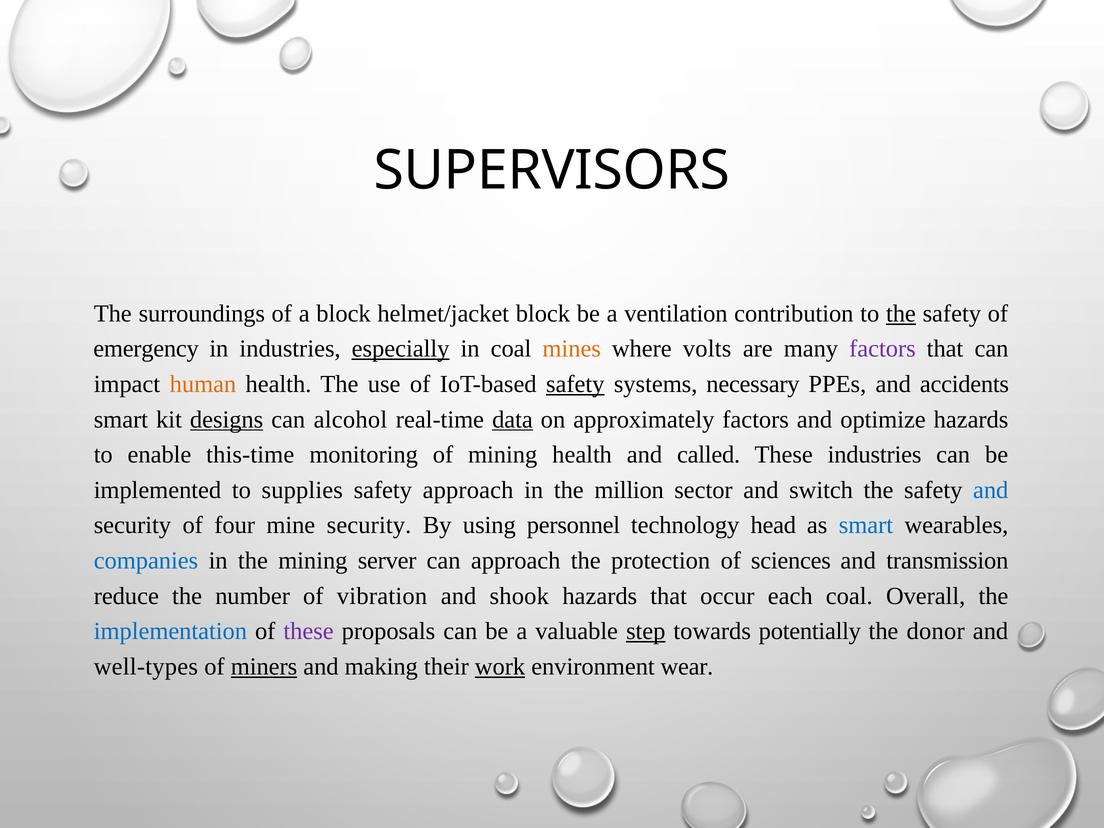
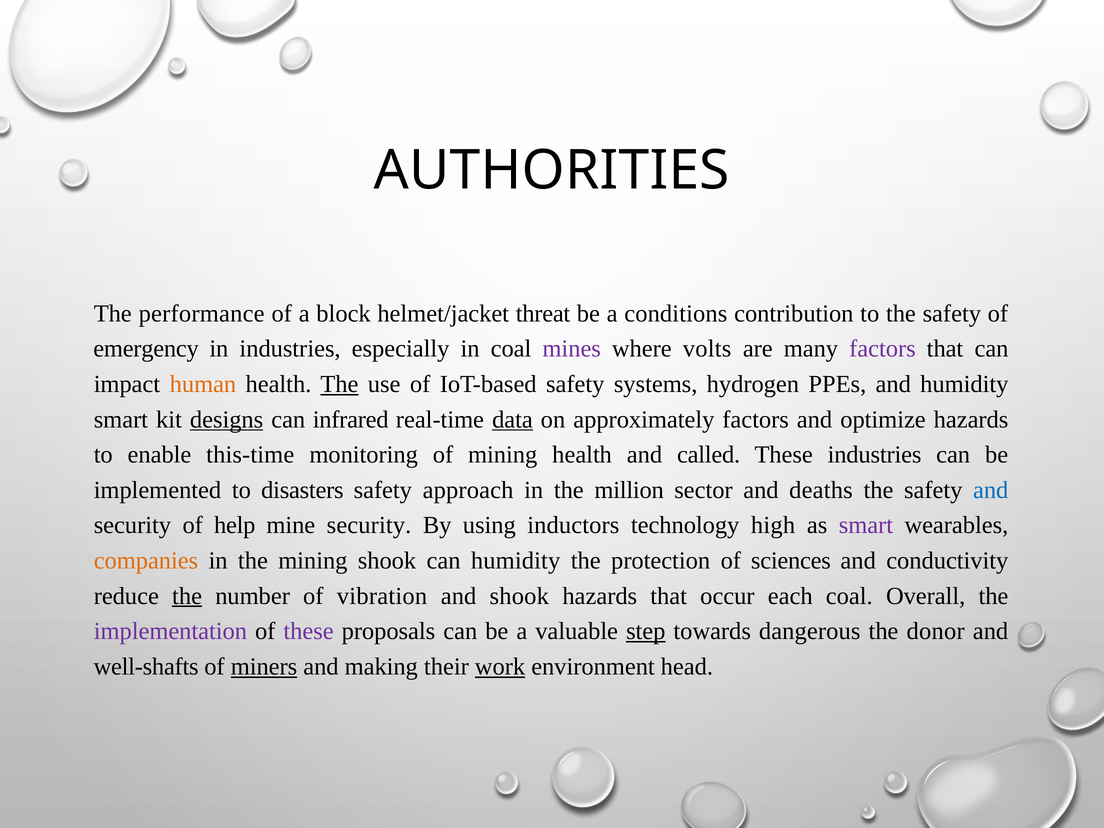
SUPERVISORS: SUPERVISORS -> AUTHORITIES
surroundings: surroundings -> performance
helmet/jacket block: block -> threat
ventilation: ventilation -> conditions
the at (901, 314) underline: present -> none
especially underline: present -> none
mines colour: orange -> purple
The at (339, 384) underline: none -> present
safety at (575, 384) underline: present -> none
necessary: necessary -> hydrogen
and accidents: accidents -> humidity
alcohol: alcohol -> infrared
supplies: supplies -> disasters
switch: switch -> deaths
four: four -> help
personnel: personnel -> inductors
head: head -> high
smart at (866, 525) colour: blue -> purple
companies colour: blue -> orange
mining server: server -> shook
can approach: approach -> humidity
transmission: transmission -> conductivity
the at (187, 596) underline: none -> present
implementation colour: blue -> purple
potentially: potentially -> dangerous
well-types: well-types -> well-shafts
wear: wear -> head
